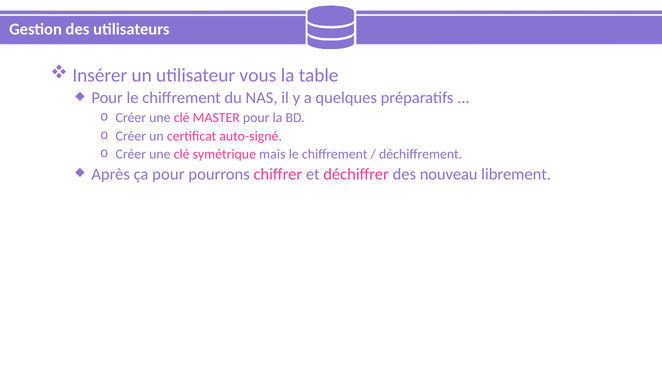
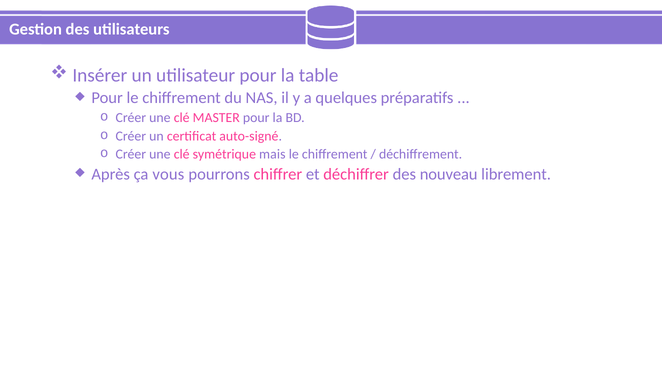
utilisateur vous: vous -> pour
ça pour: pour -> vous
